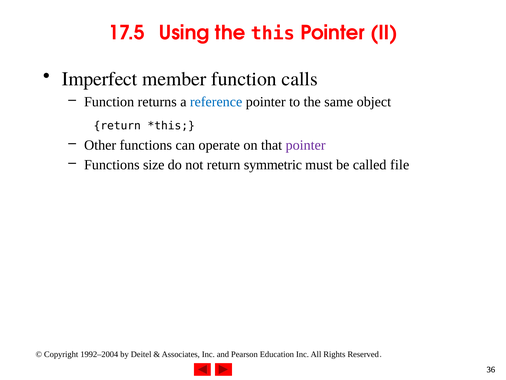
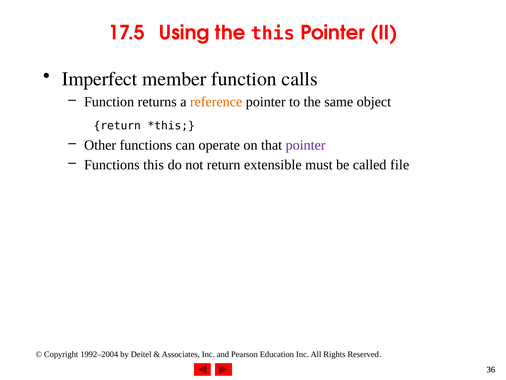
reference colour: blue -> orange
Functions size: size -> this
symmetric: symmetric -> extensible
